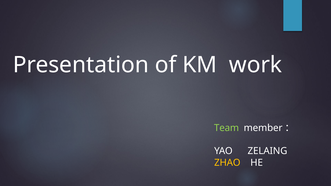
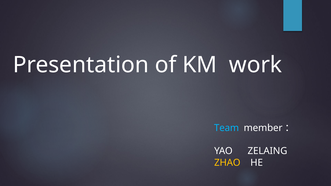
Team colour: light green -> light blue
